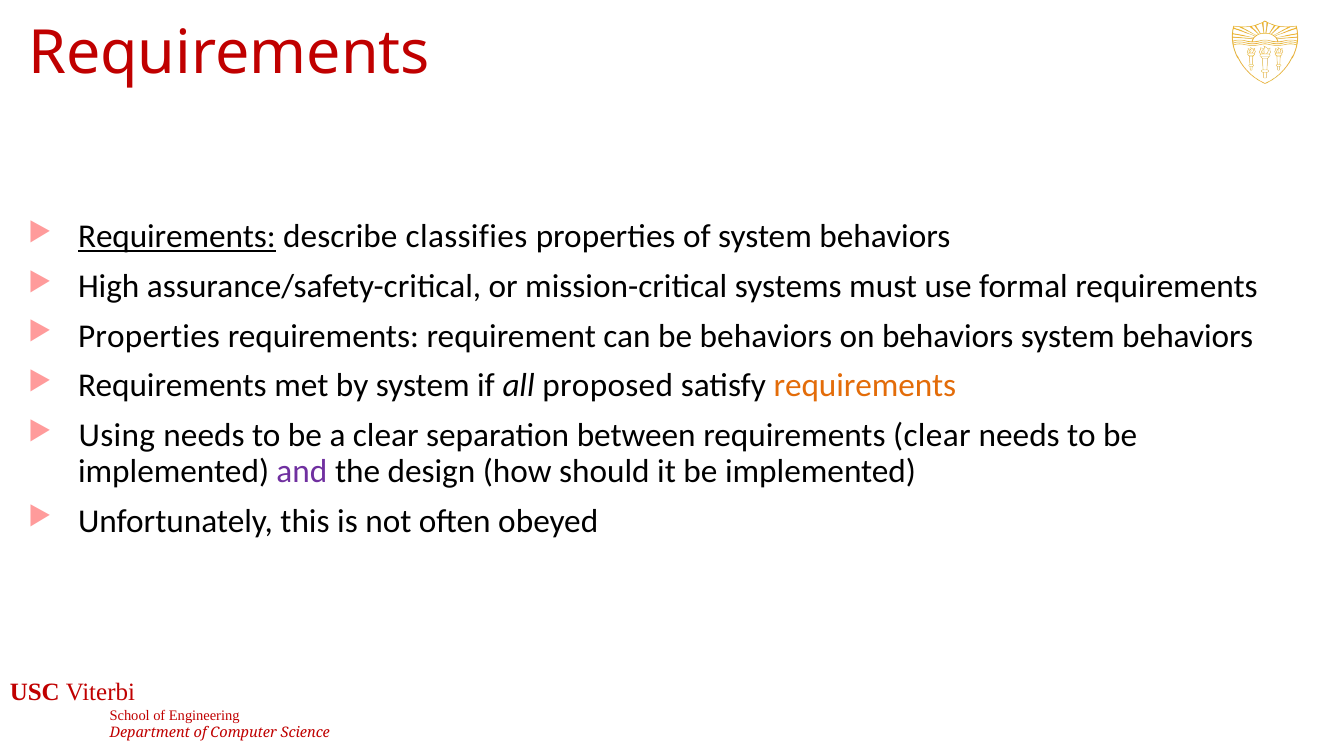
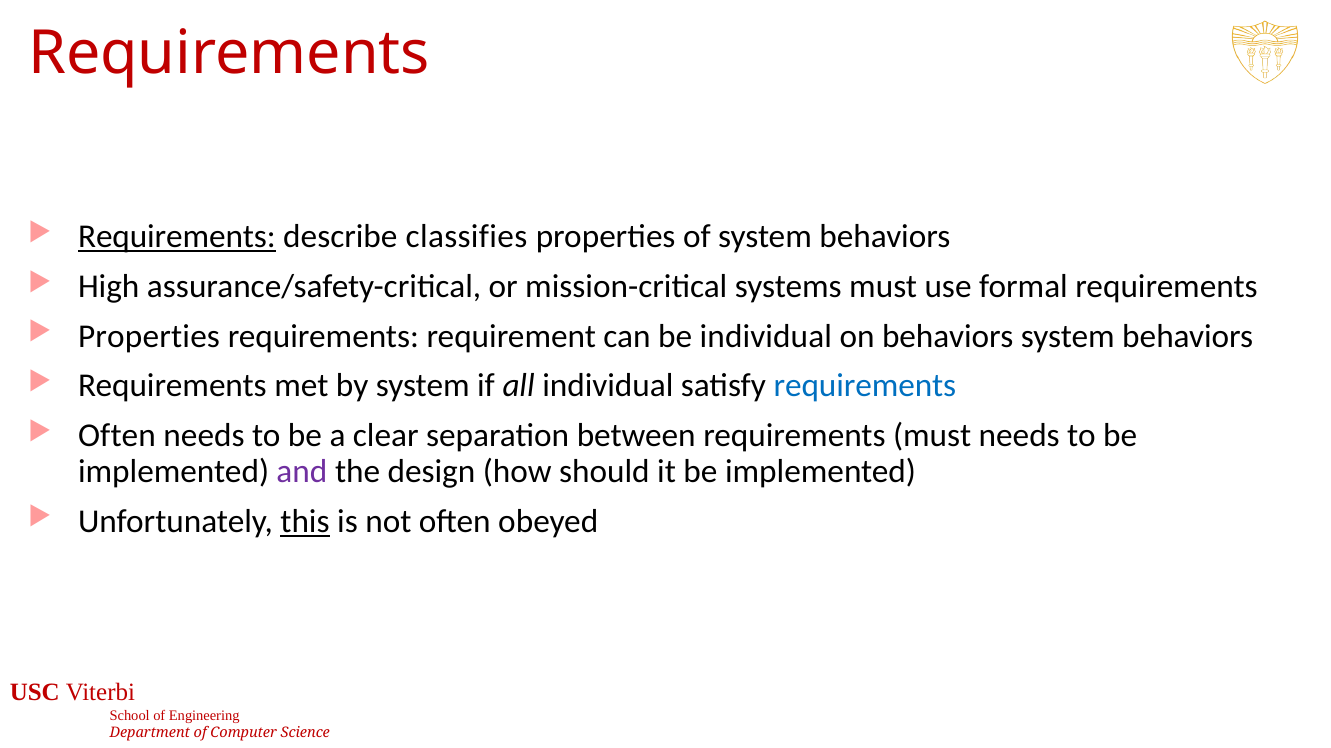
be behaviors: behaviors -> individual
all proposed: proposed -> individual
requirements at (865, 386) colour: orange -> blue
Using at (117, 436): Using -> Often
requirements clear: clear -> must
this underline: none -> present
